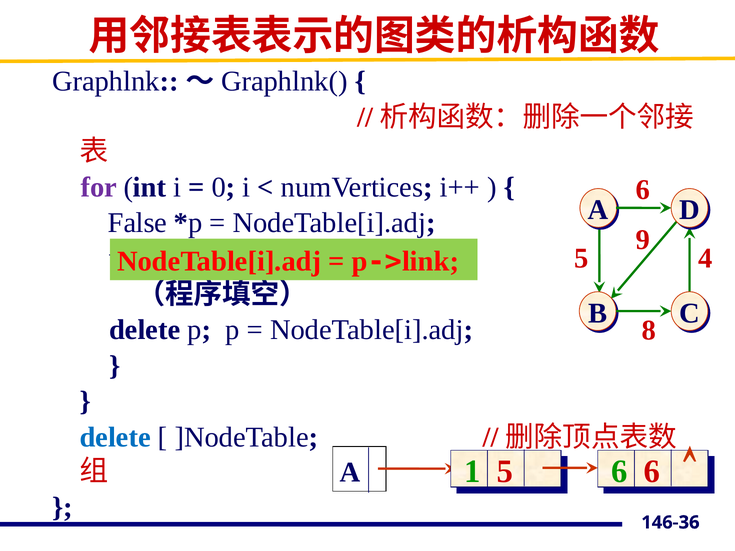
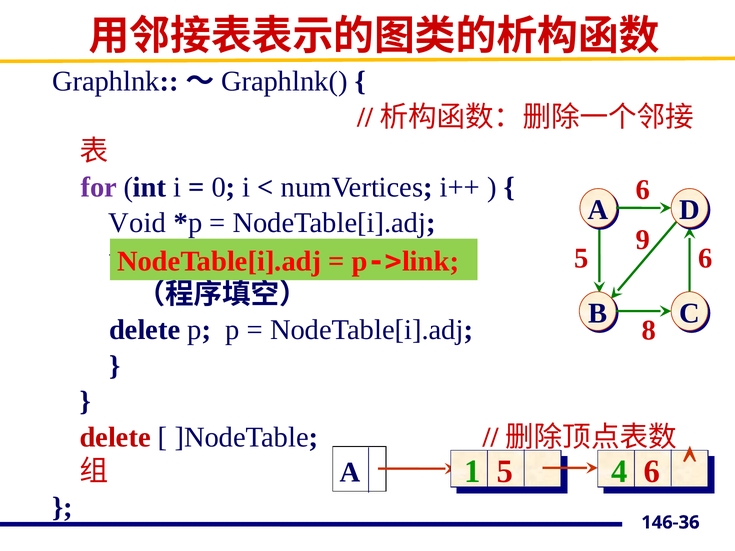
False: False -> Void
5 4: 4 -> 6
delete at (115, 437) colour: blue -> red
5 6: 6 -> 4
